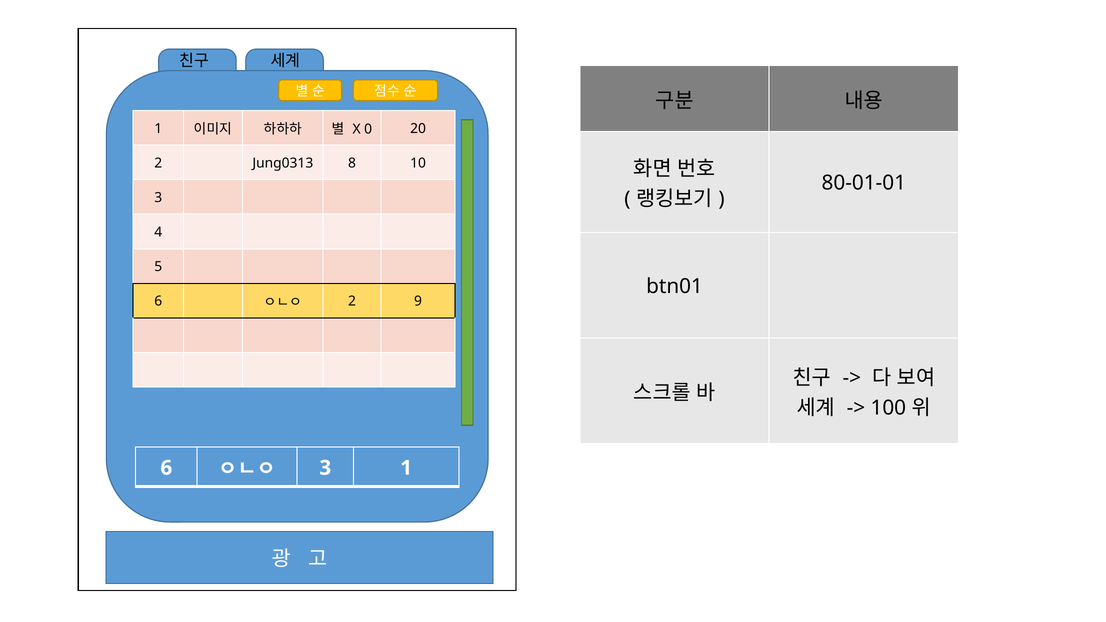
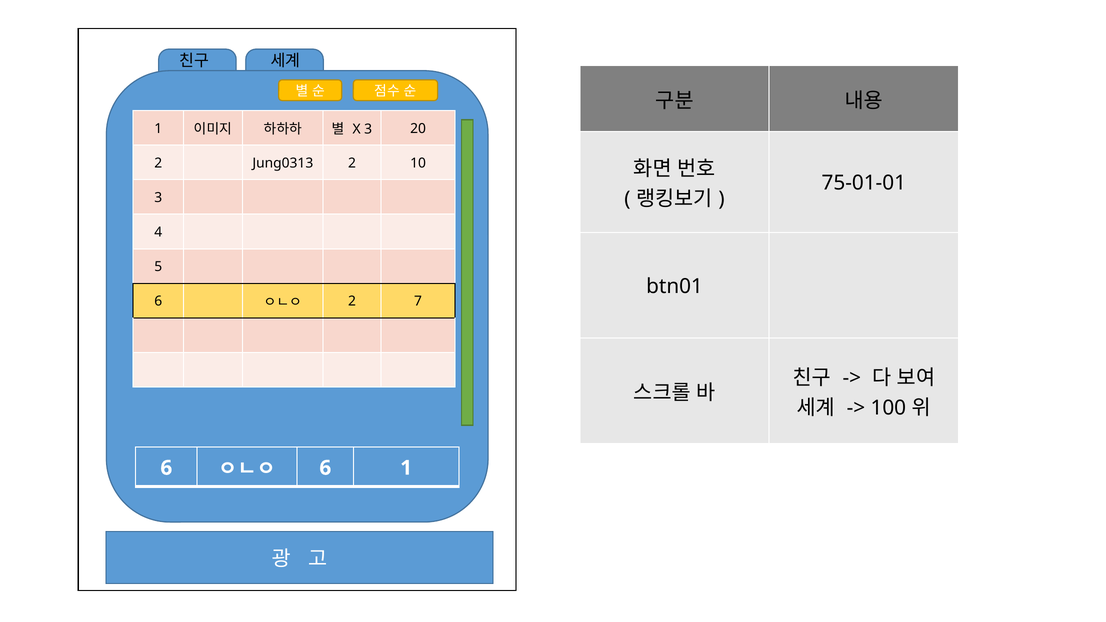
X 0: 0 -> 3
Jung0313 8: 8 -> 2
80-01-01: 80-01-01 -> 75-01-01
9: 9 -> 7
ㅇㄴㅇ 3: 3 -> 6
